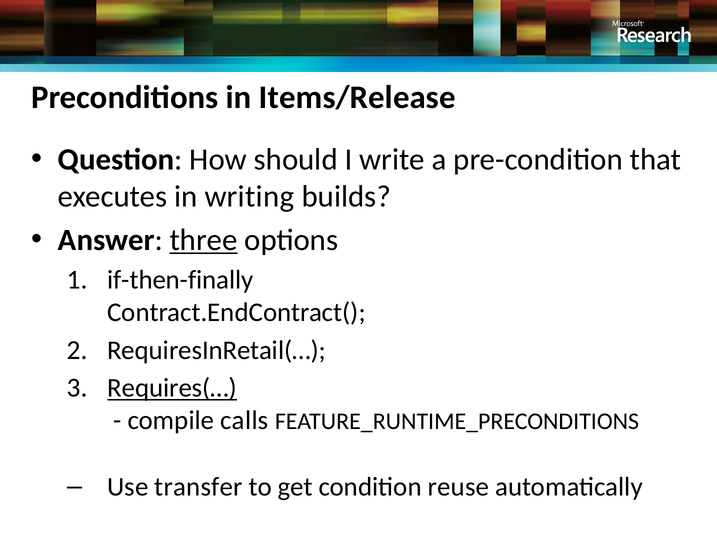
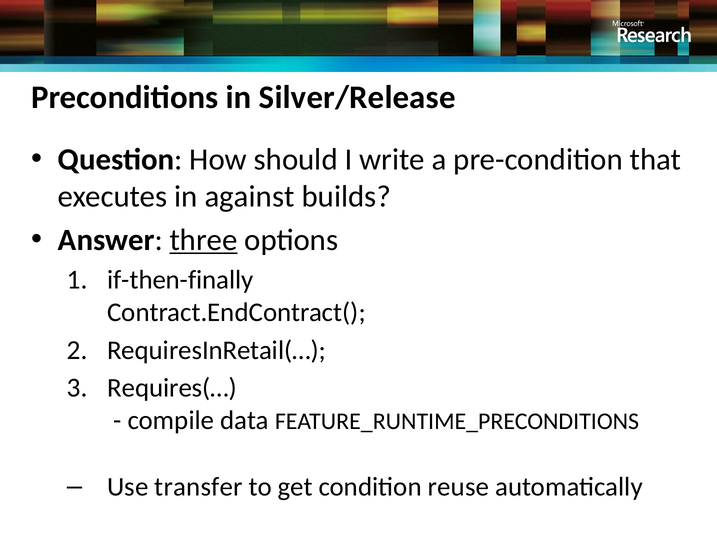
Items/Release: Items/Release -> Silver/Release
writing: writing -> against
Requires(… underline: present -> none
calls: calls -> data
